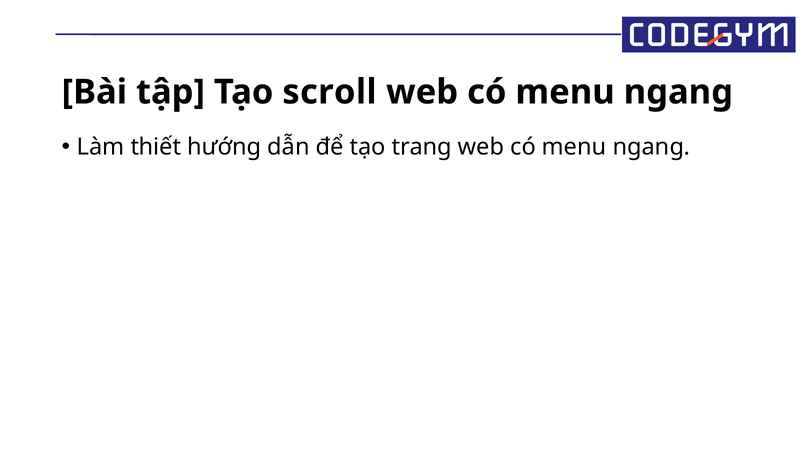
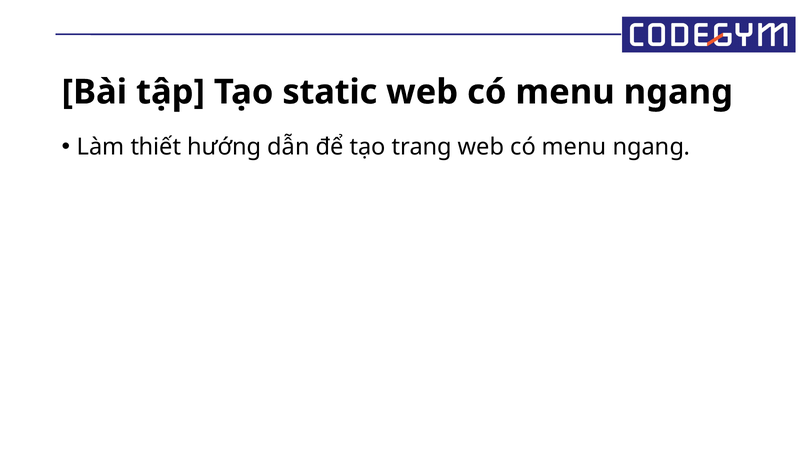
scroll: scroll -> static
